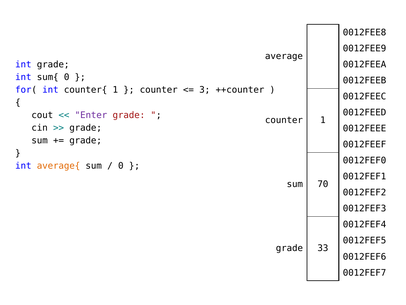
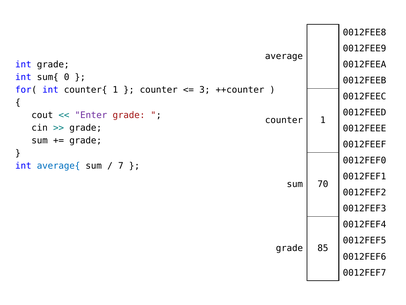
average{ colour: orange -> blue
0 at (121, 165): 0 -> 7
33: 33 -> 85
